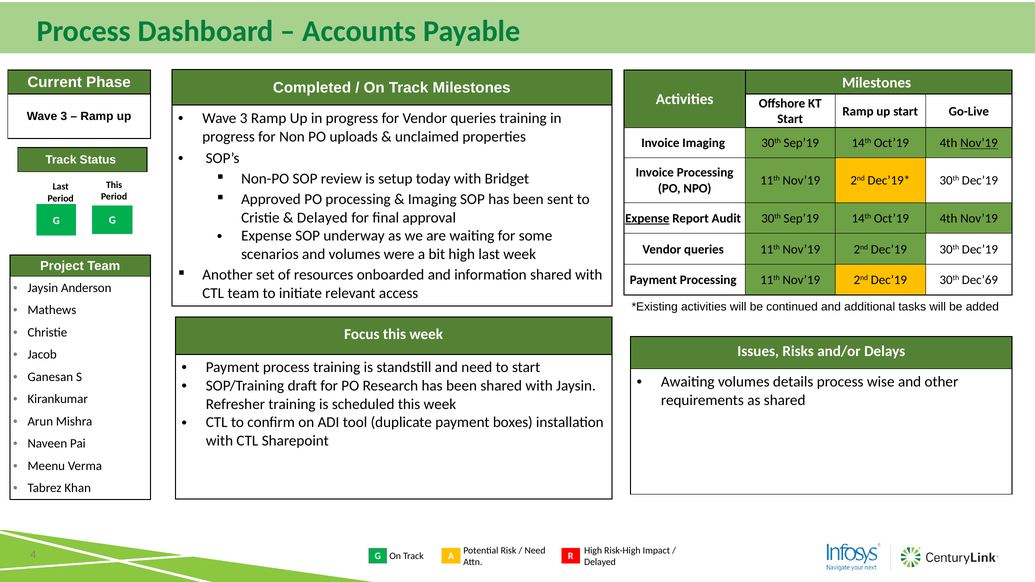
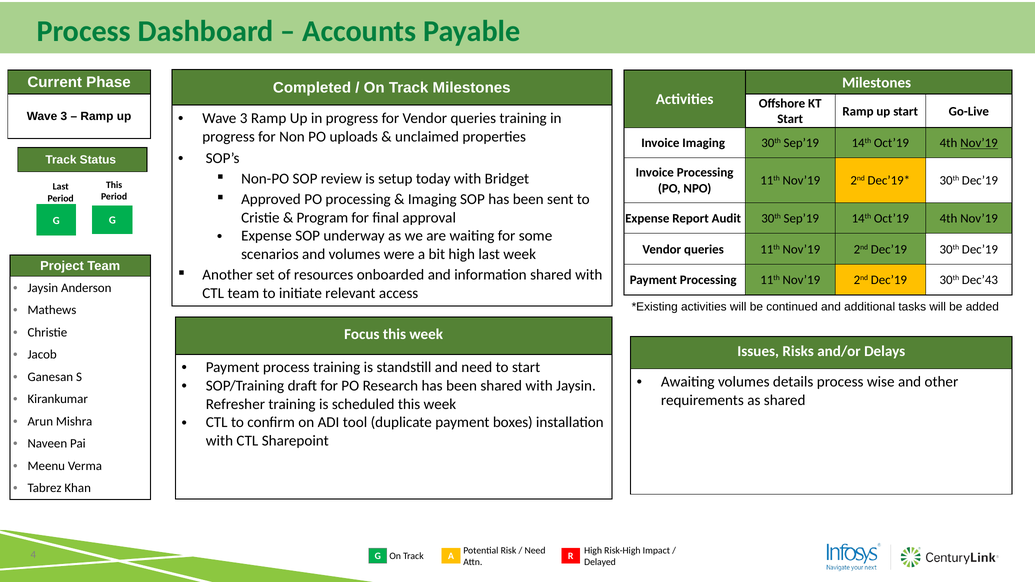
Delayed at (322, 218): Delayed -> Program
Expense at (647, 219) underline: present -> none
Dec’69: Dec’69 -> Dec’43
